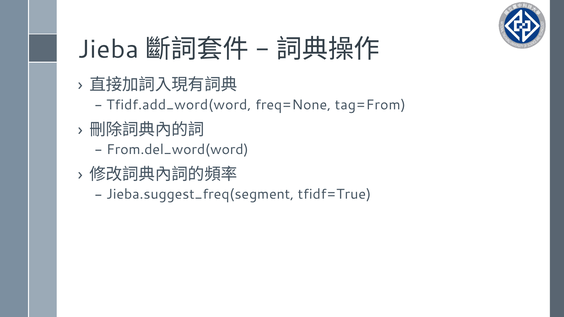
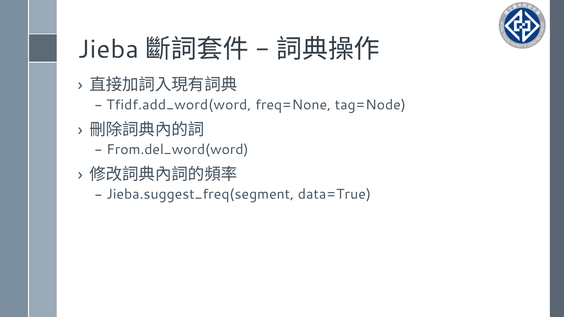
tag=From: tag=From -> tag=Node
tfidf=True: tfidf=True -> data=True
